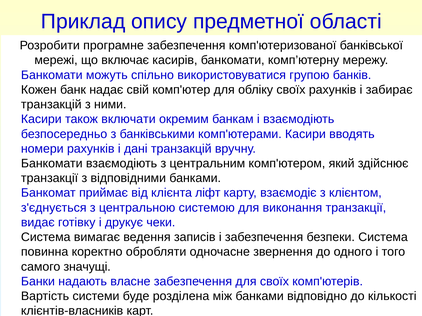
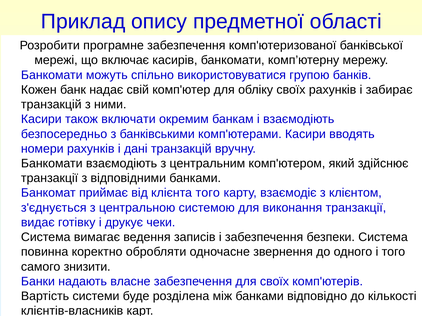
клієнта ліфт: ліфт -> того
значущі: значущі -> знизити
